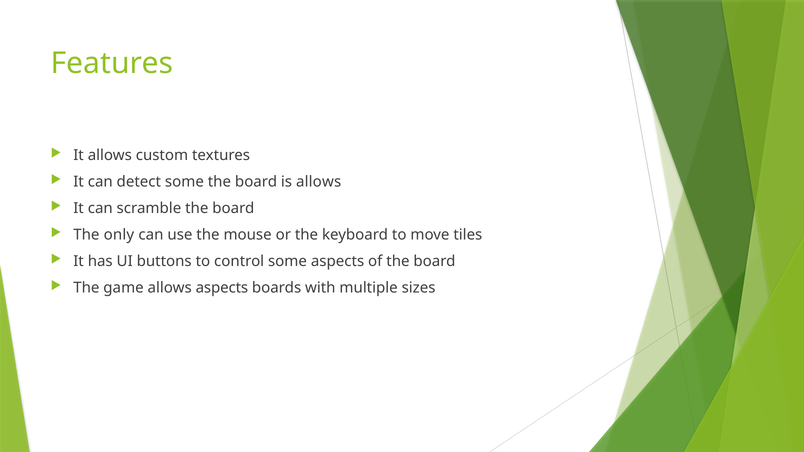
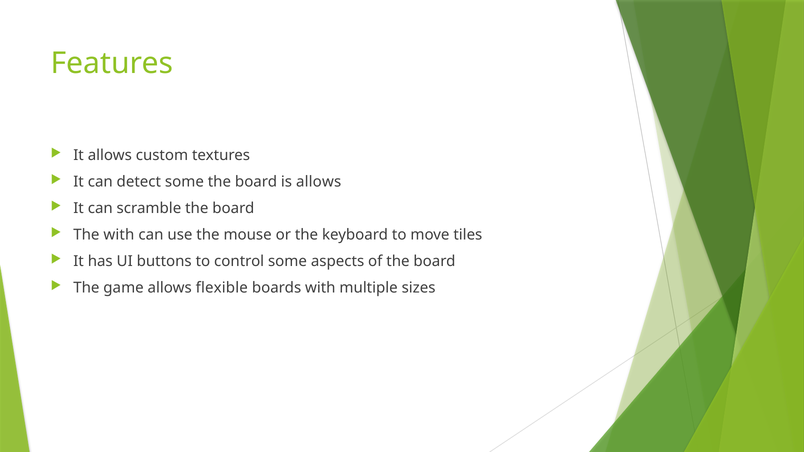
The only: only -> with
allows aspects: aspects -> flexible
